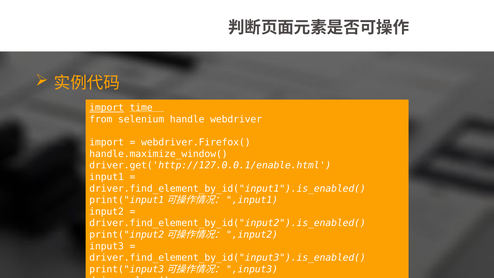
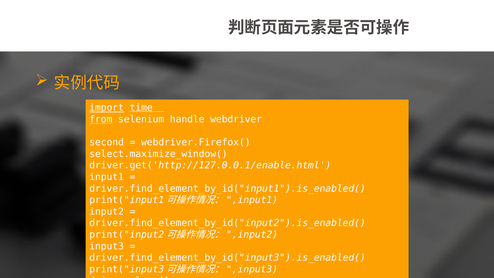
from underline: none -> present
import at (107, 142): import -> second
handle.maximize_window(: handle.maximize_window( -> select.maximize_window(
